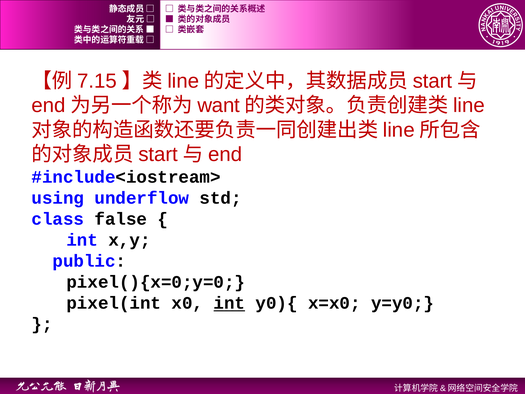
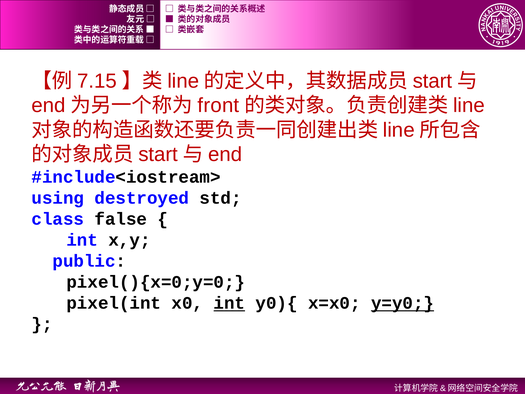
want: want -> front
underflow: underflow -> destroyed
y=y0 underline: none -> present
